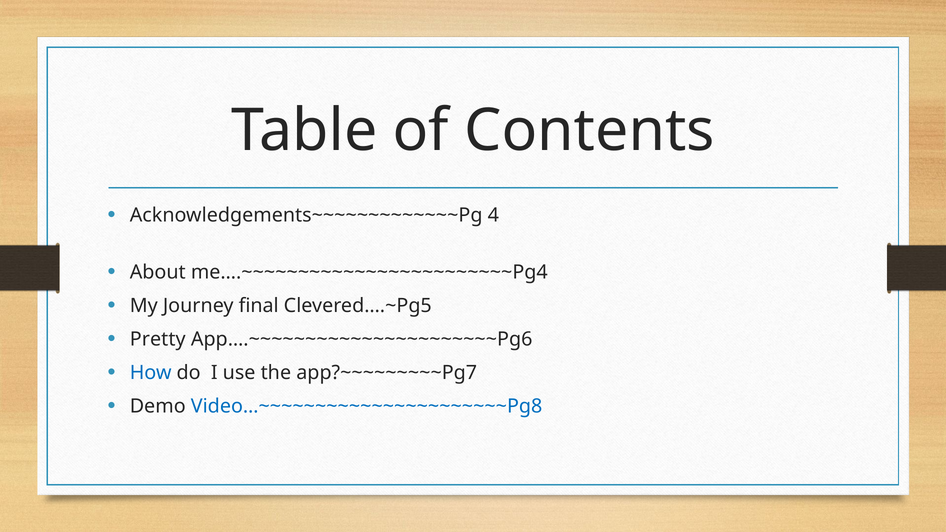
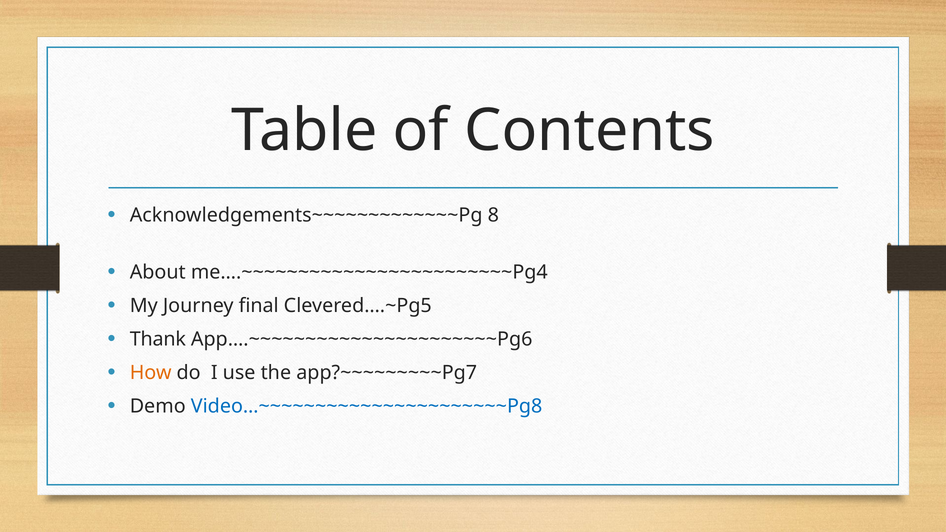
4: 4 -> 8
Pretty: Pretty -> Thank
How colour: blue -> orange
